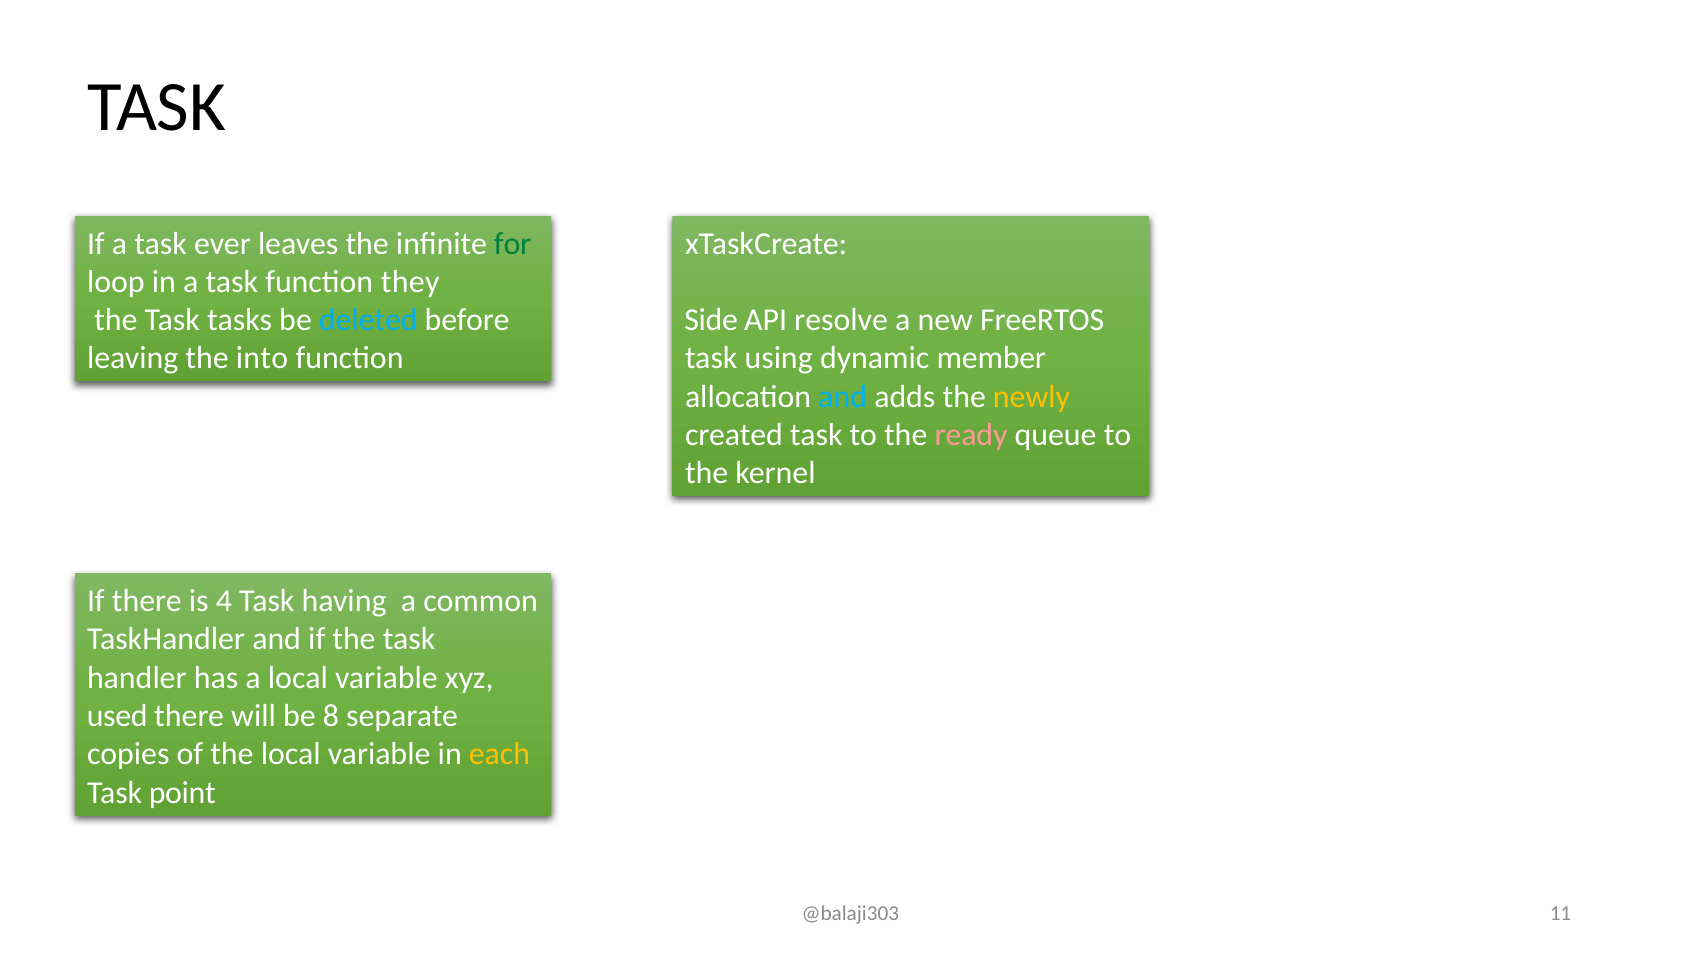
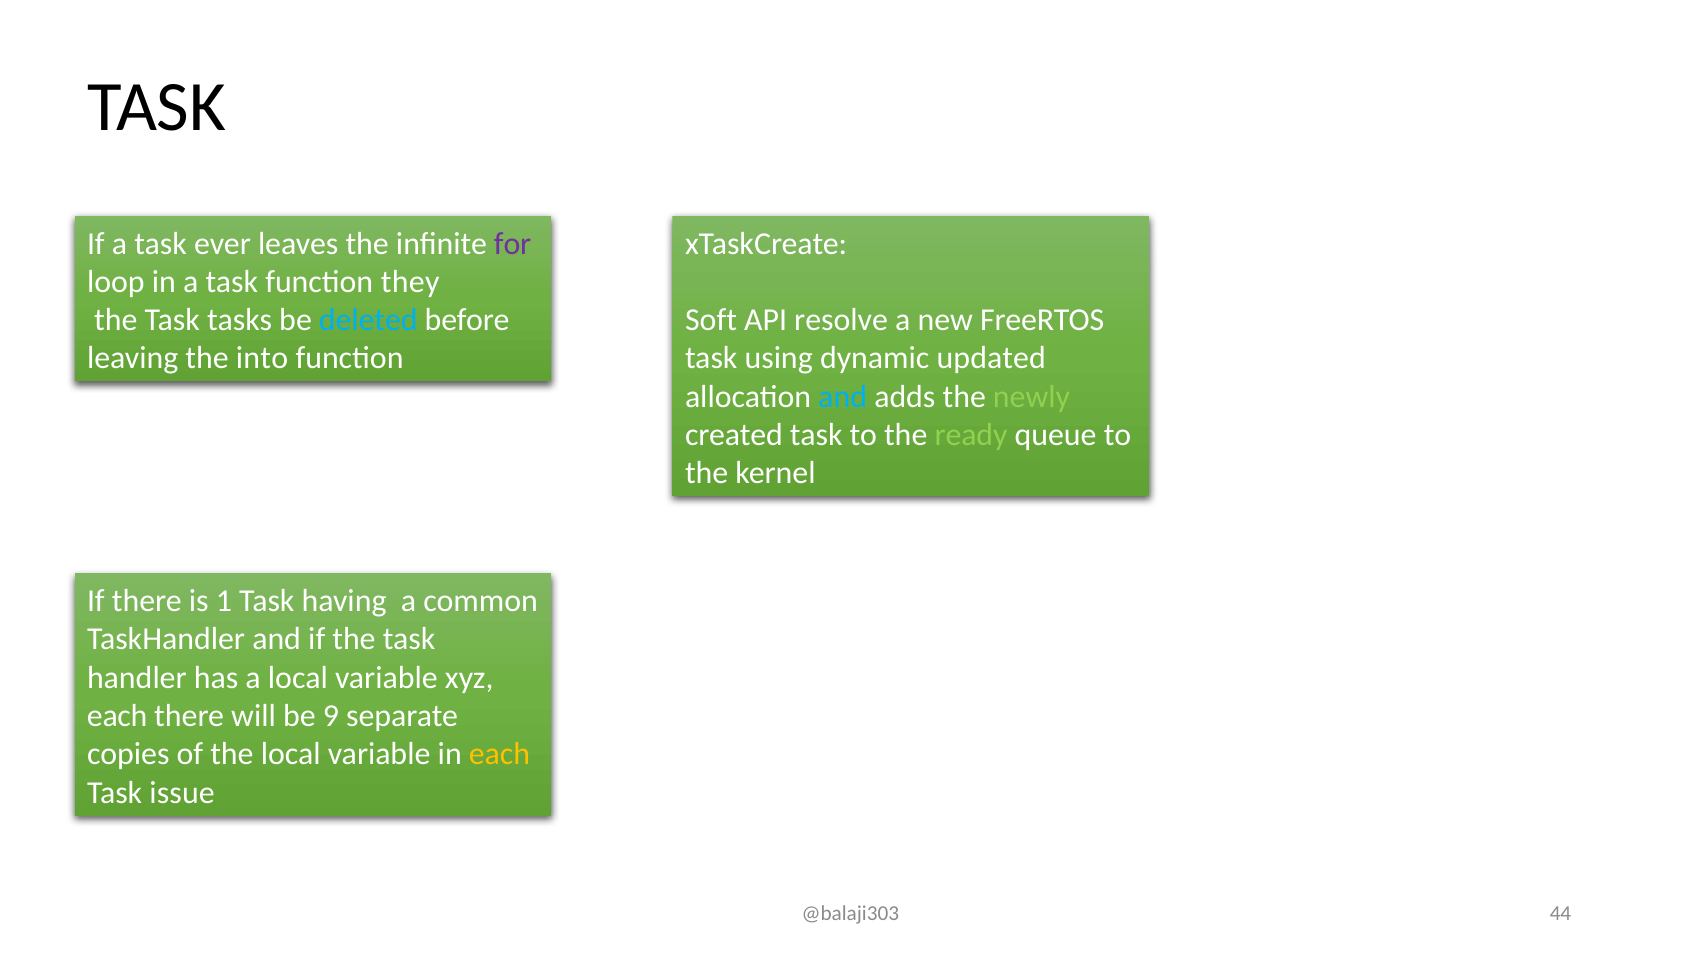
for colour: green -> purple
Side: Side -> Soft
member: member -> updated
newly colour: yellow -> light green
ready colour: pink -> light green
4: 4 -> 1
used at (117, 716): used -> each
8: 8 -> 9
point: point -> issue
11: 11 -> 44
